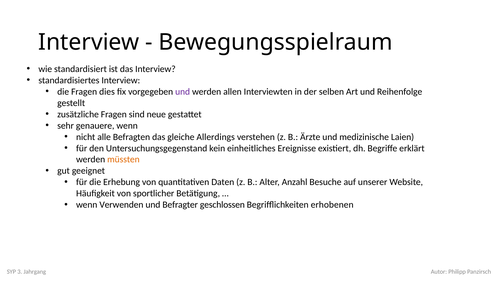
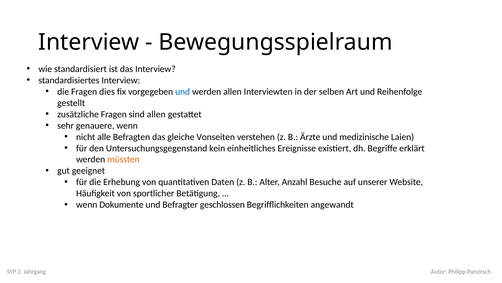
und at (183, 91) colour: purple -> blue
sind neue: neue -> allen
Allerdings: Allerdings -> Vonseiten
Verwenden: Verwenden -> Dokumente
erhobenen: erhobenen -> angewandt
